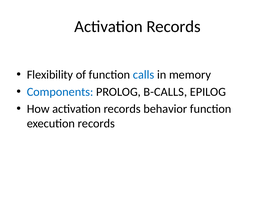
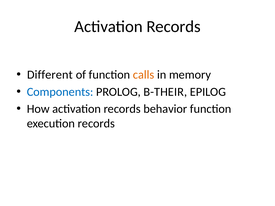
Flexibility: Flexibility -> Different
calls colour: blue -> orange
B-CALLS: B-CALLS -> B-THEIR
